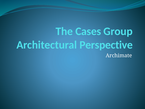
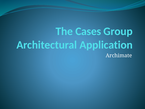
Perspective: Perspective -> Application
